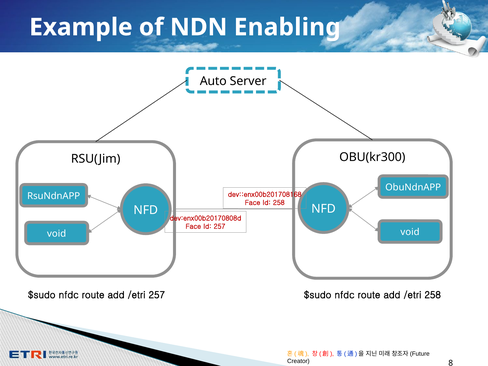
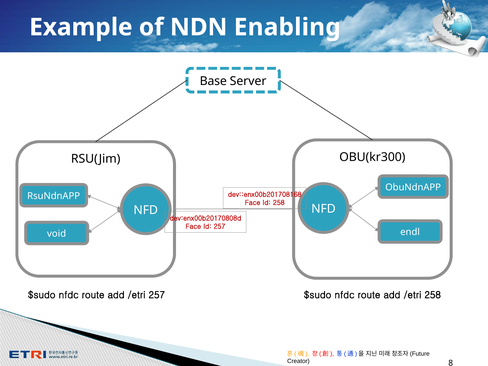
Auto: Auto -> Base
void at (410, 232): void -> endl
